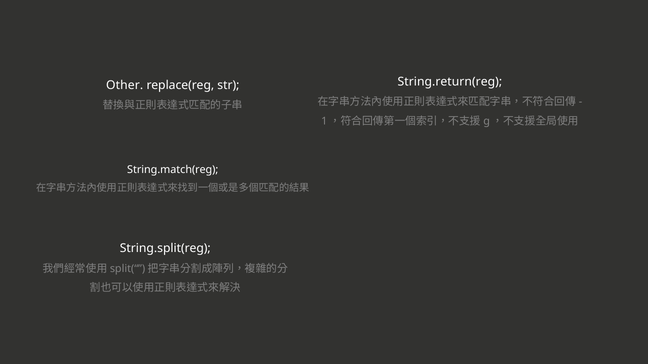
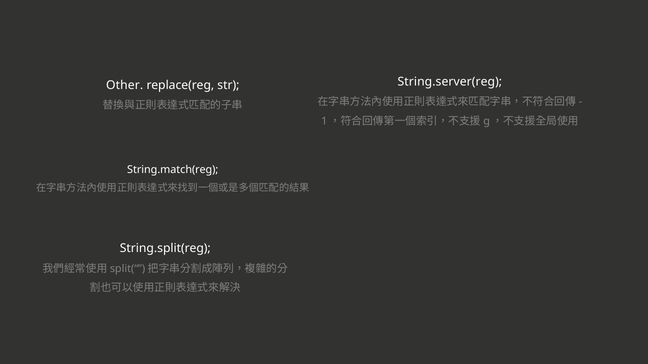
String.return(reg: String.return(reg -> String.server(reg
